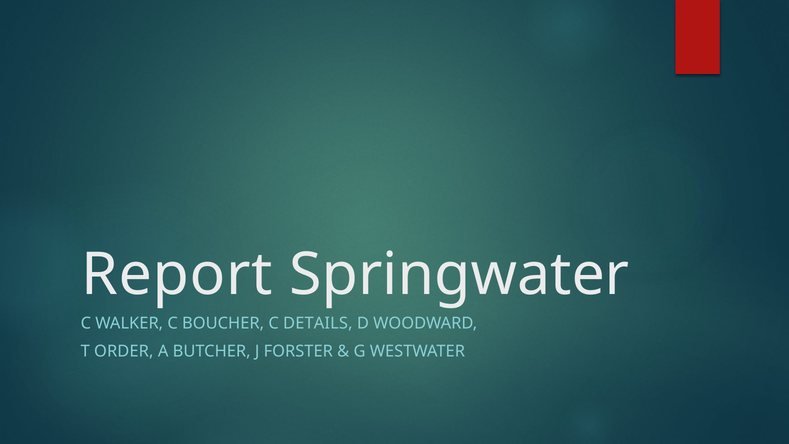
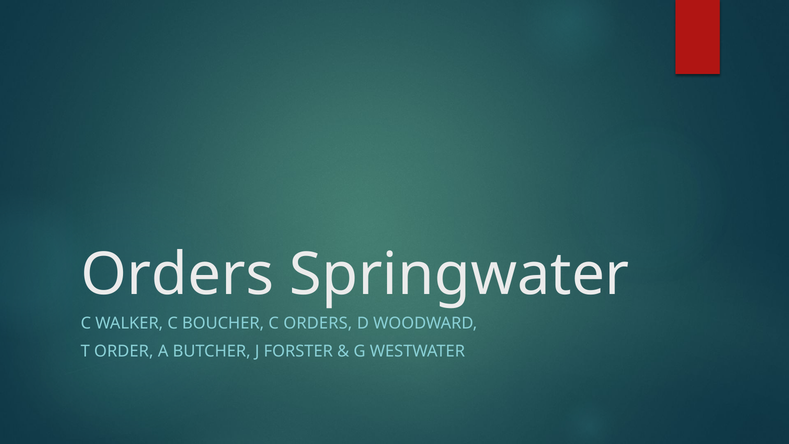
Report at (177, 275): Report -> Orders
C DETAILS: DETAILS -> ORDERS
